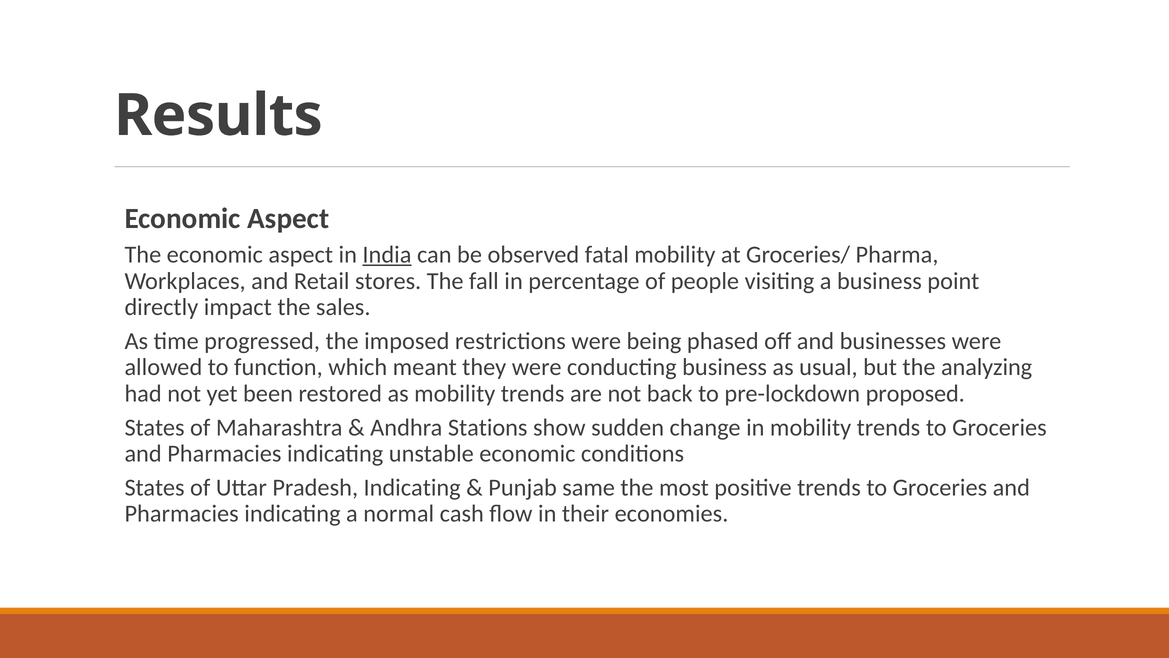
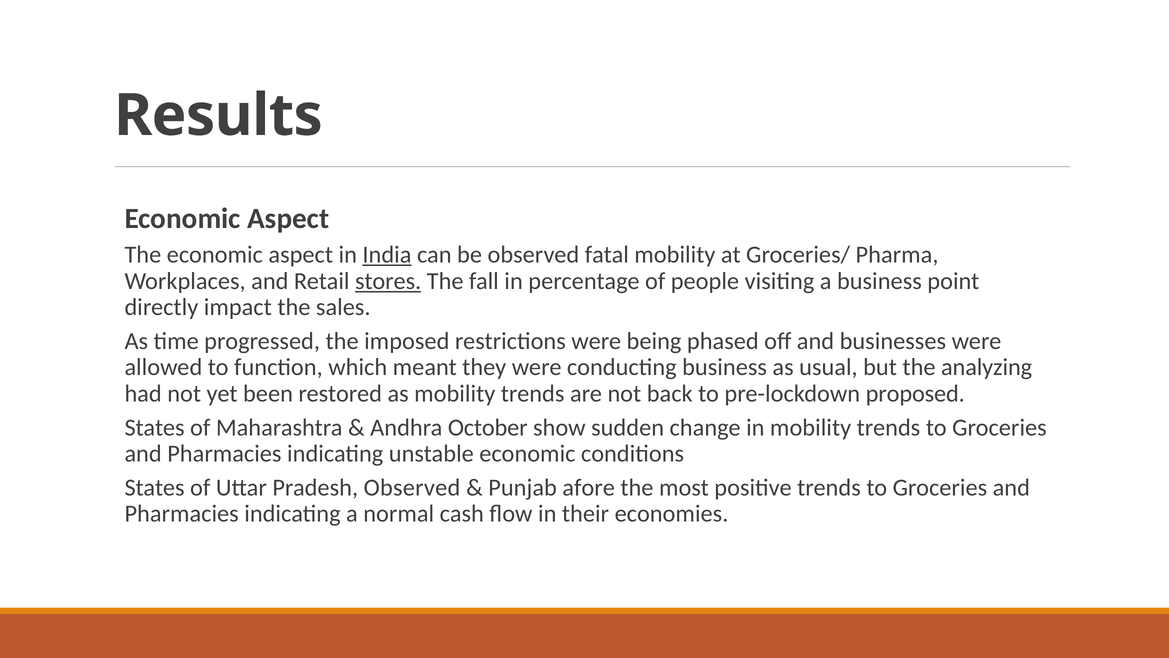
stores underline: none -> present
Stations: Stations -> October
Pradesh Indicating: Indicating -> Observed
same: same -> afore
